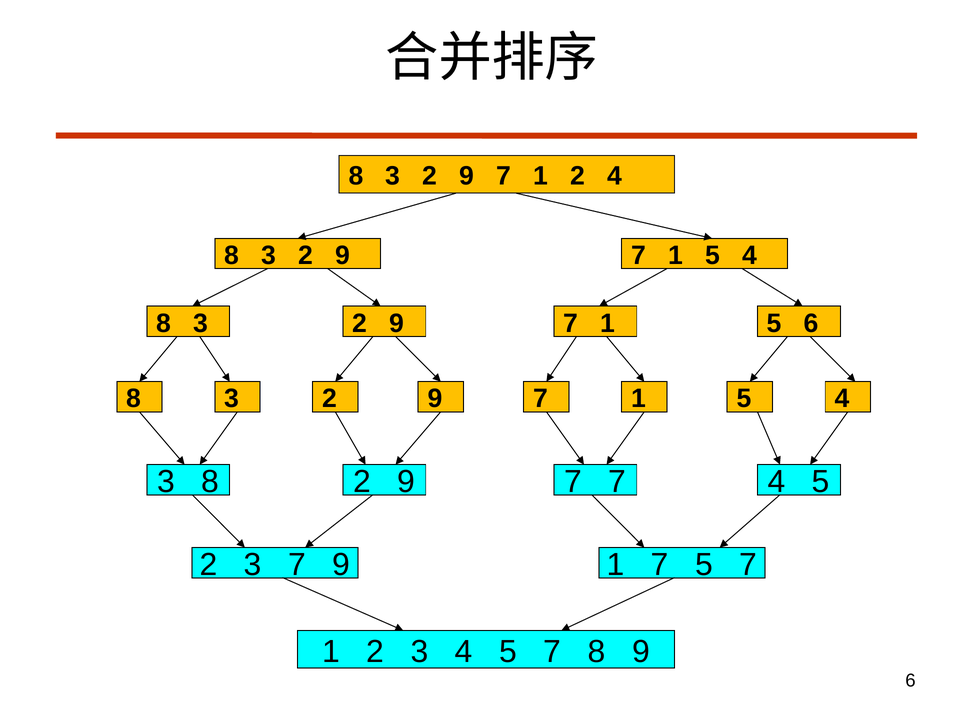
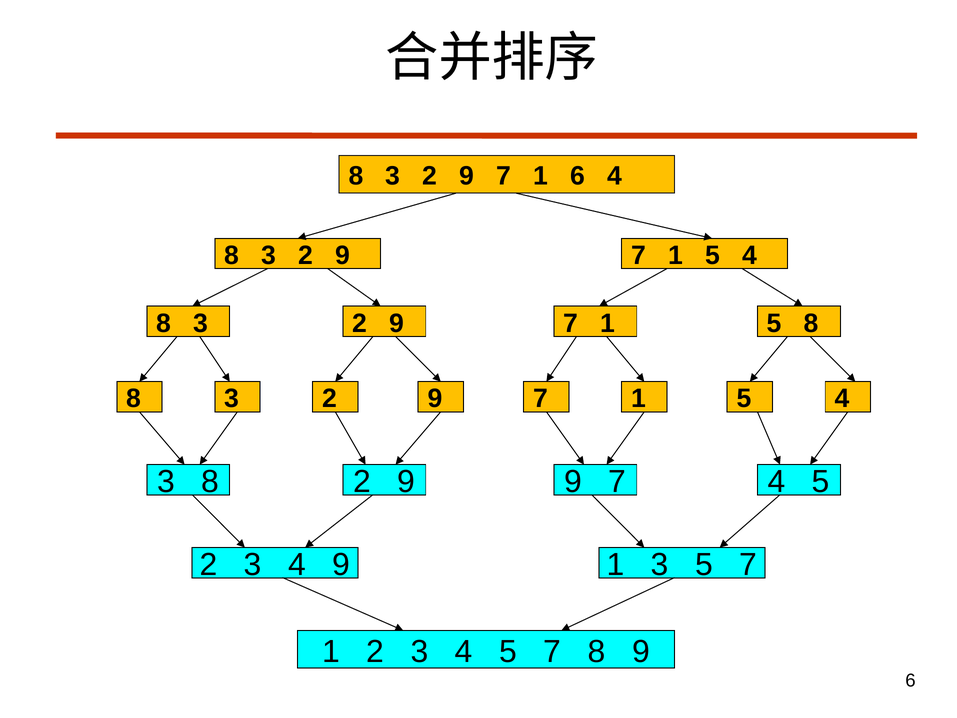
9 7 1 2: 2 -> 6
5 6: 6 -> 8
8 2 9 7: 7 -> 9
7 at (297, 565): 7 -> 4
1 7: 7 -> 3
